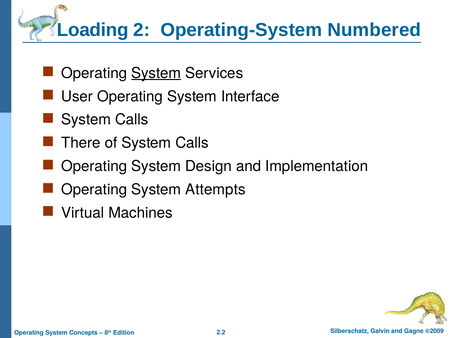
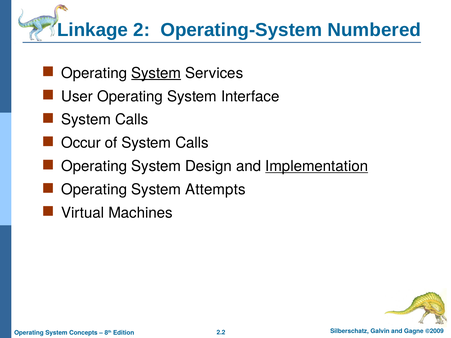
Loading: Loading -> Linkage
There: There -> Occur
Implementation underline: none -> present
